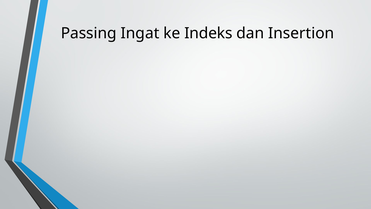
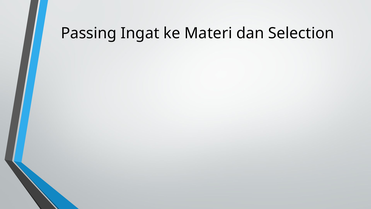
Indeks: Indeks -> Materi
Insertion: Insertion -> Selection
